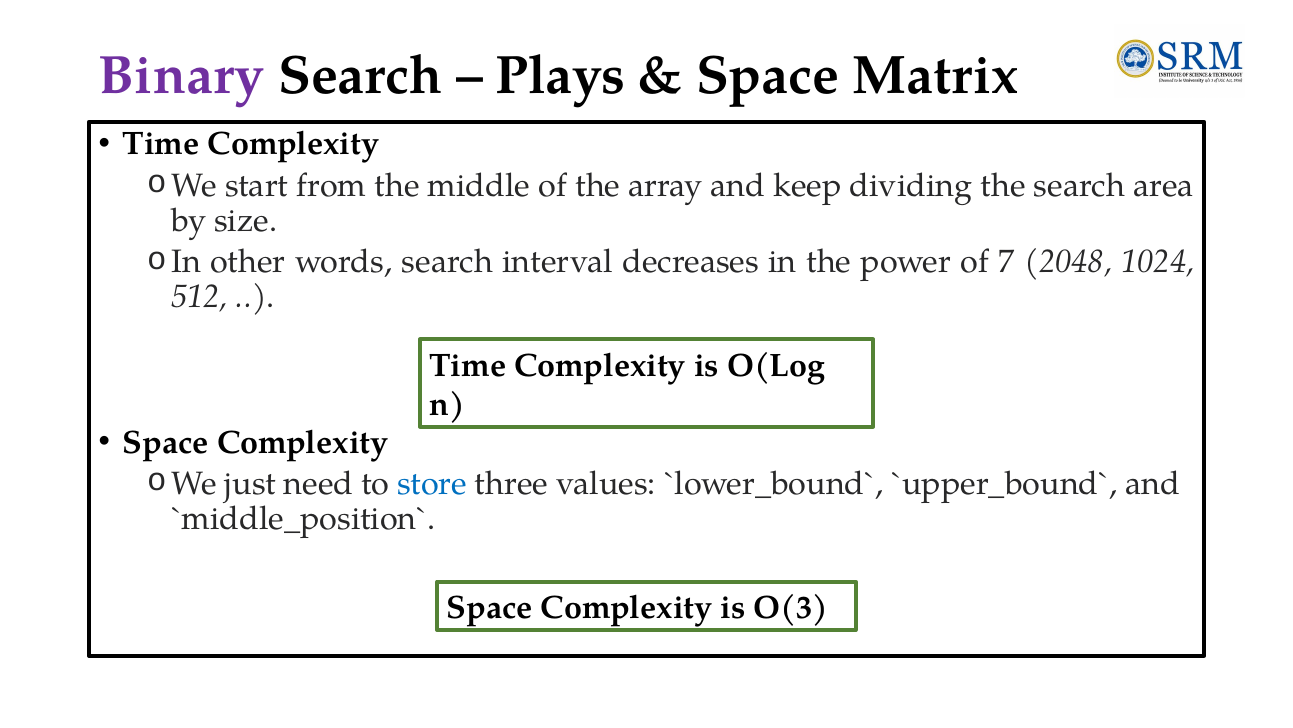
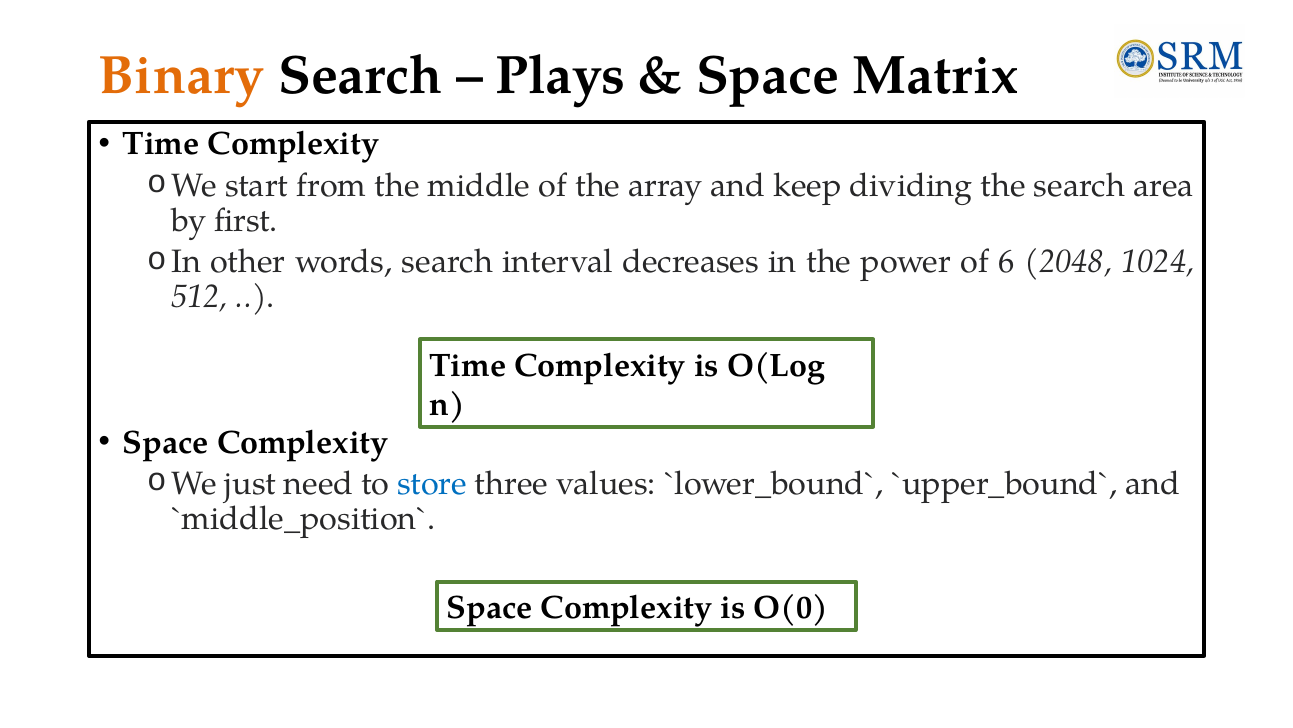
Binary colour: purple -> orange
size: size -> first
7: 7 -> 6
O(3: O(3 -> O(0
